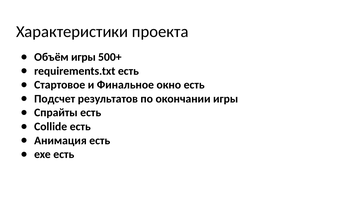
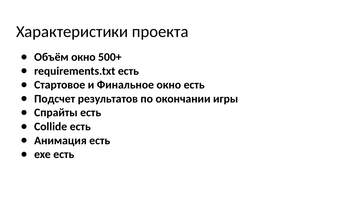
Объём игры: игры -> окно
